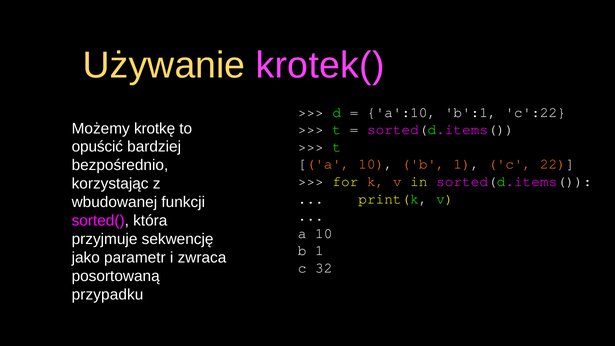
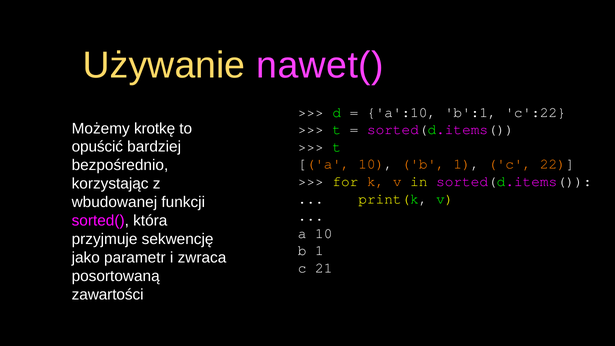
krotek(: krotek( -> nawet(
32: 32 -> 21
przypadku: przypadku -> zawartości
